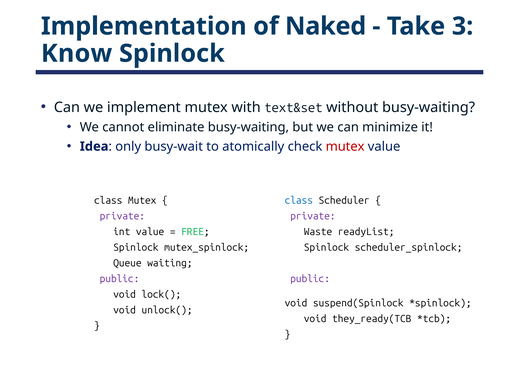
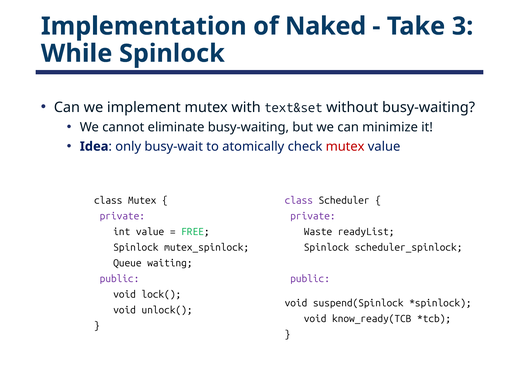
Know: Know -> While
class at (299, 201) colour: blue -> purple
they_ready(TCB: they_ready(TCB -> know_ready(TCB
